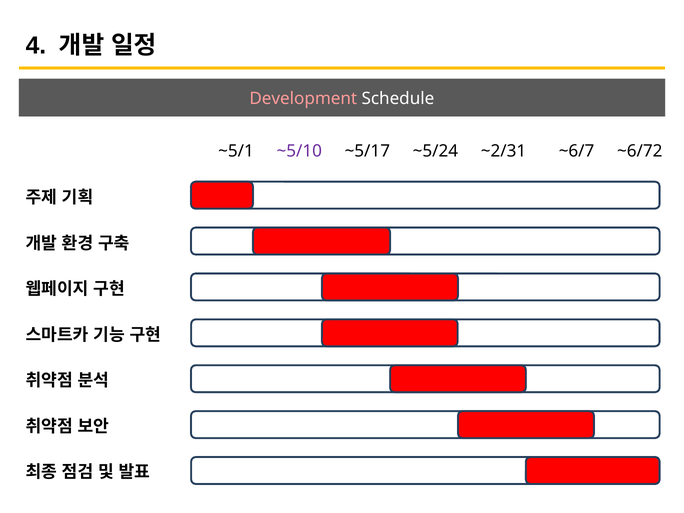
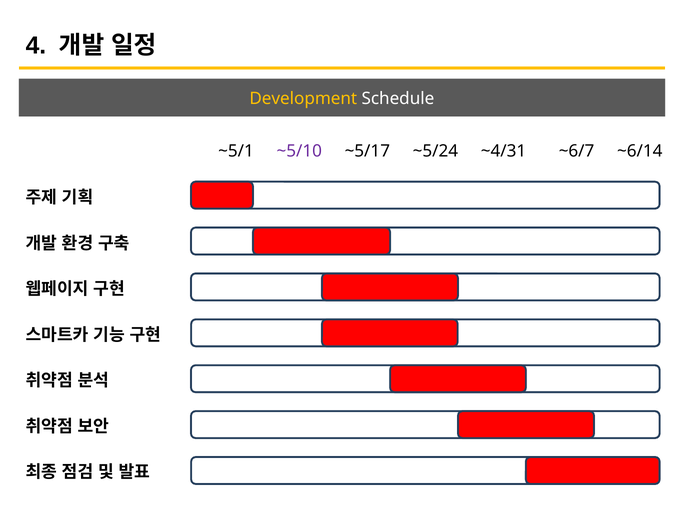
Development colour: pink -> yellow
~2/31: ~2/31 -> ~4/31
~6/72: ~6/72 -> ~6/14
